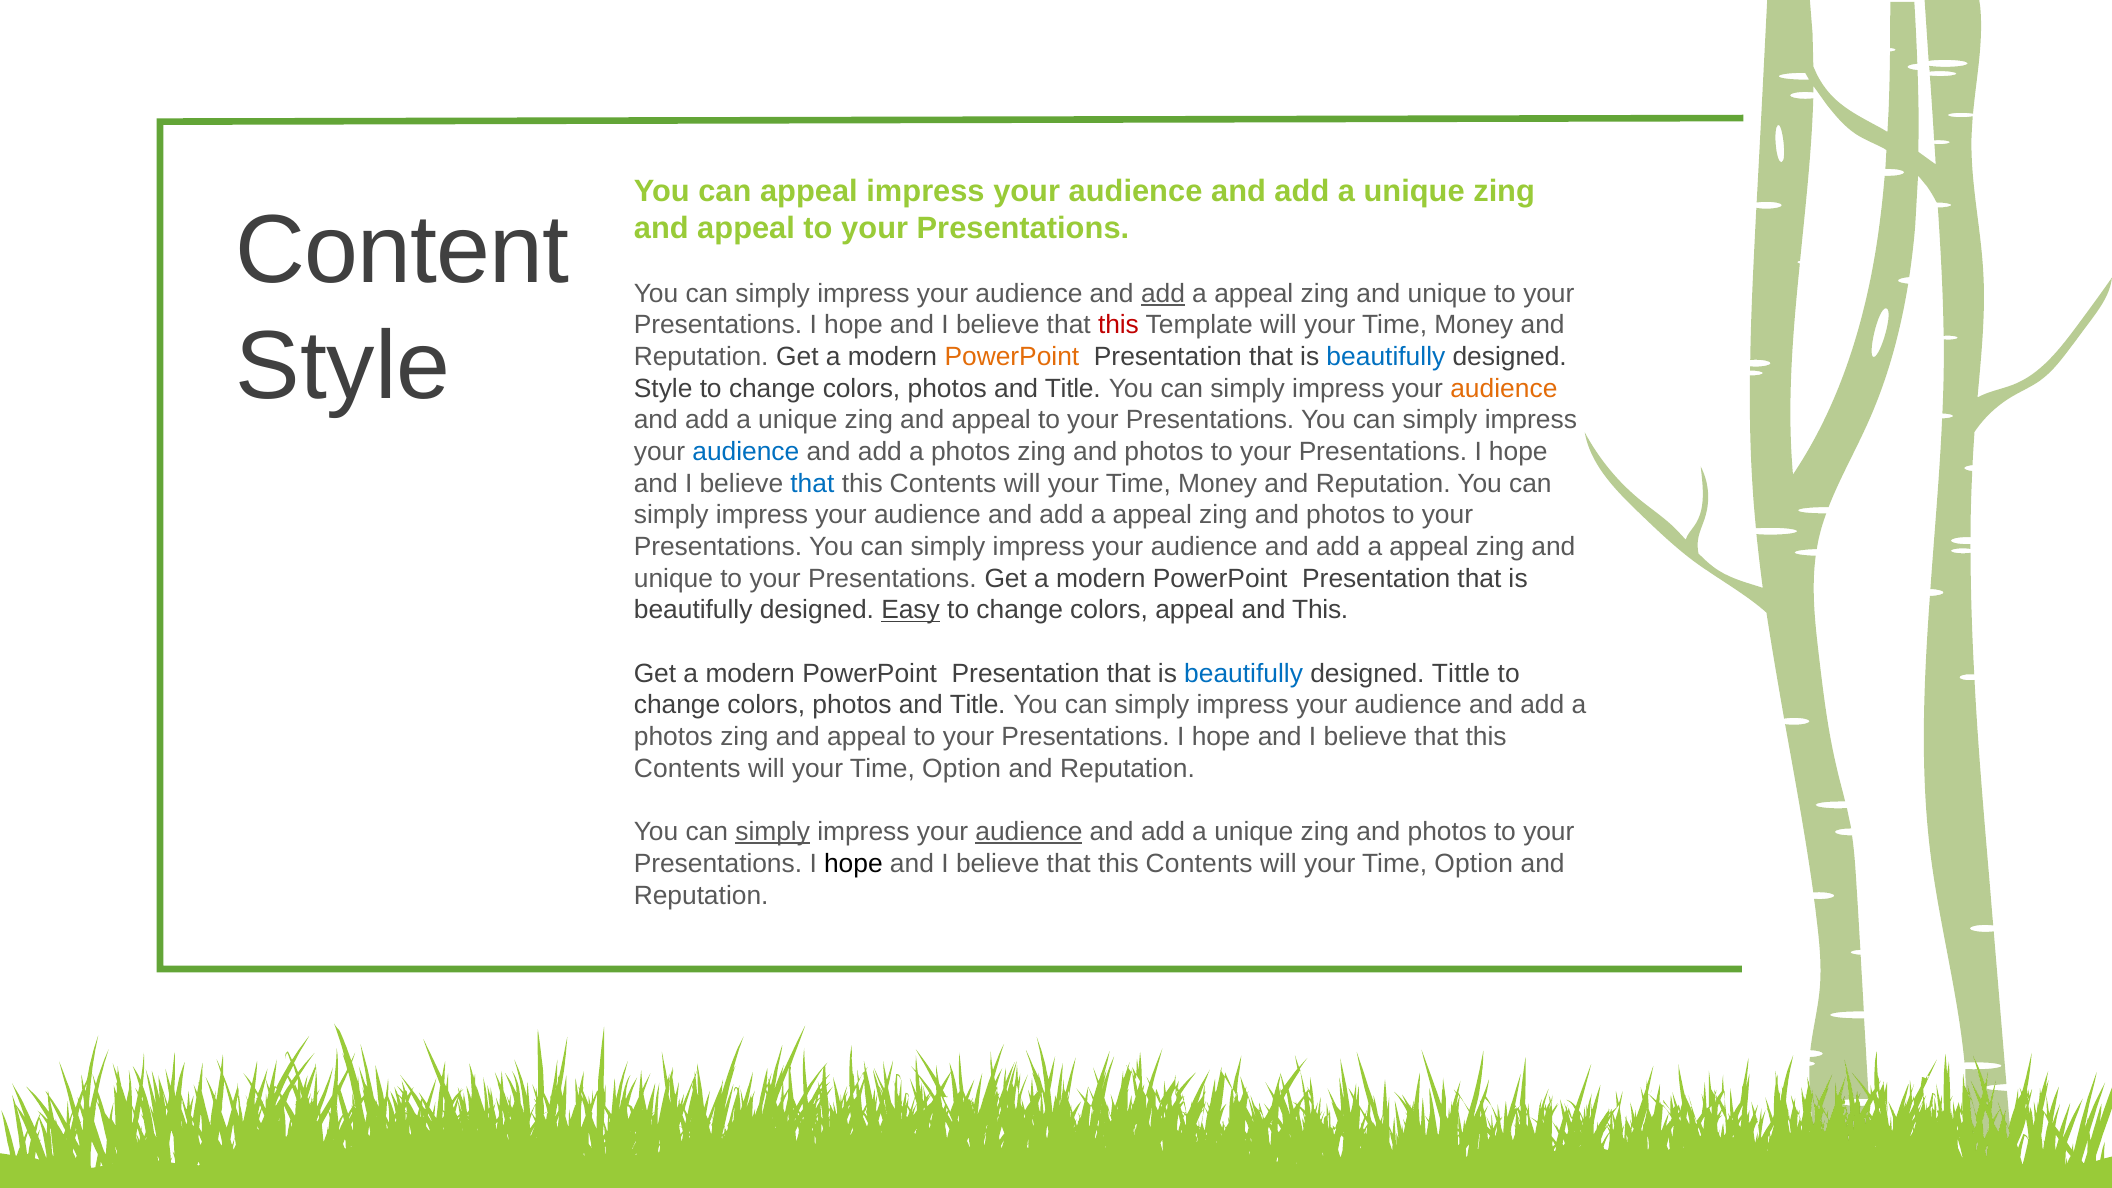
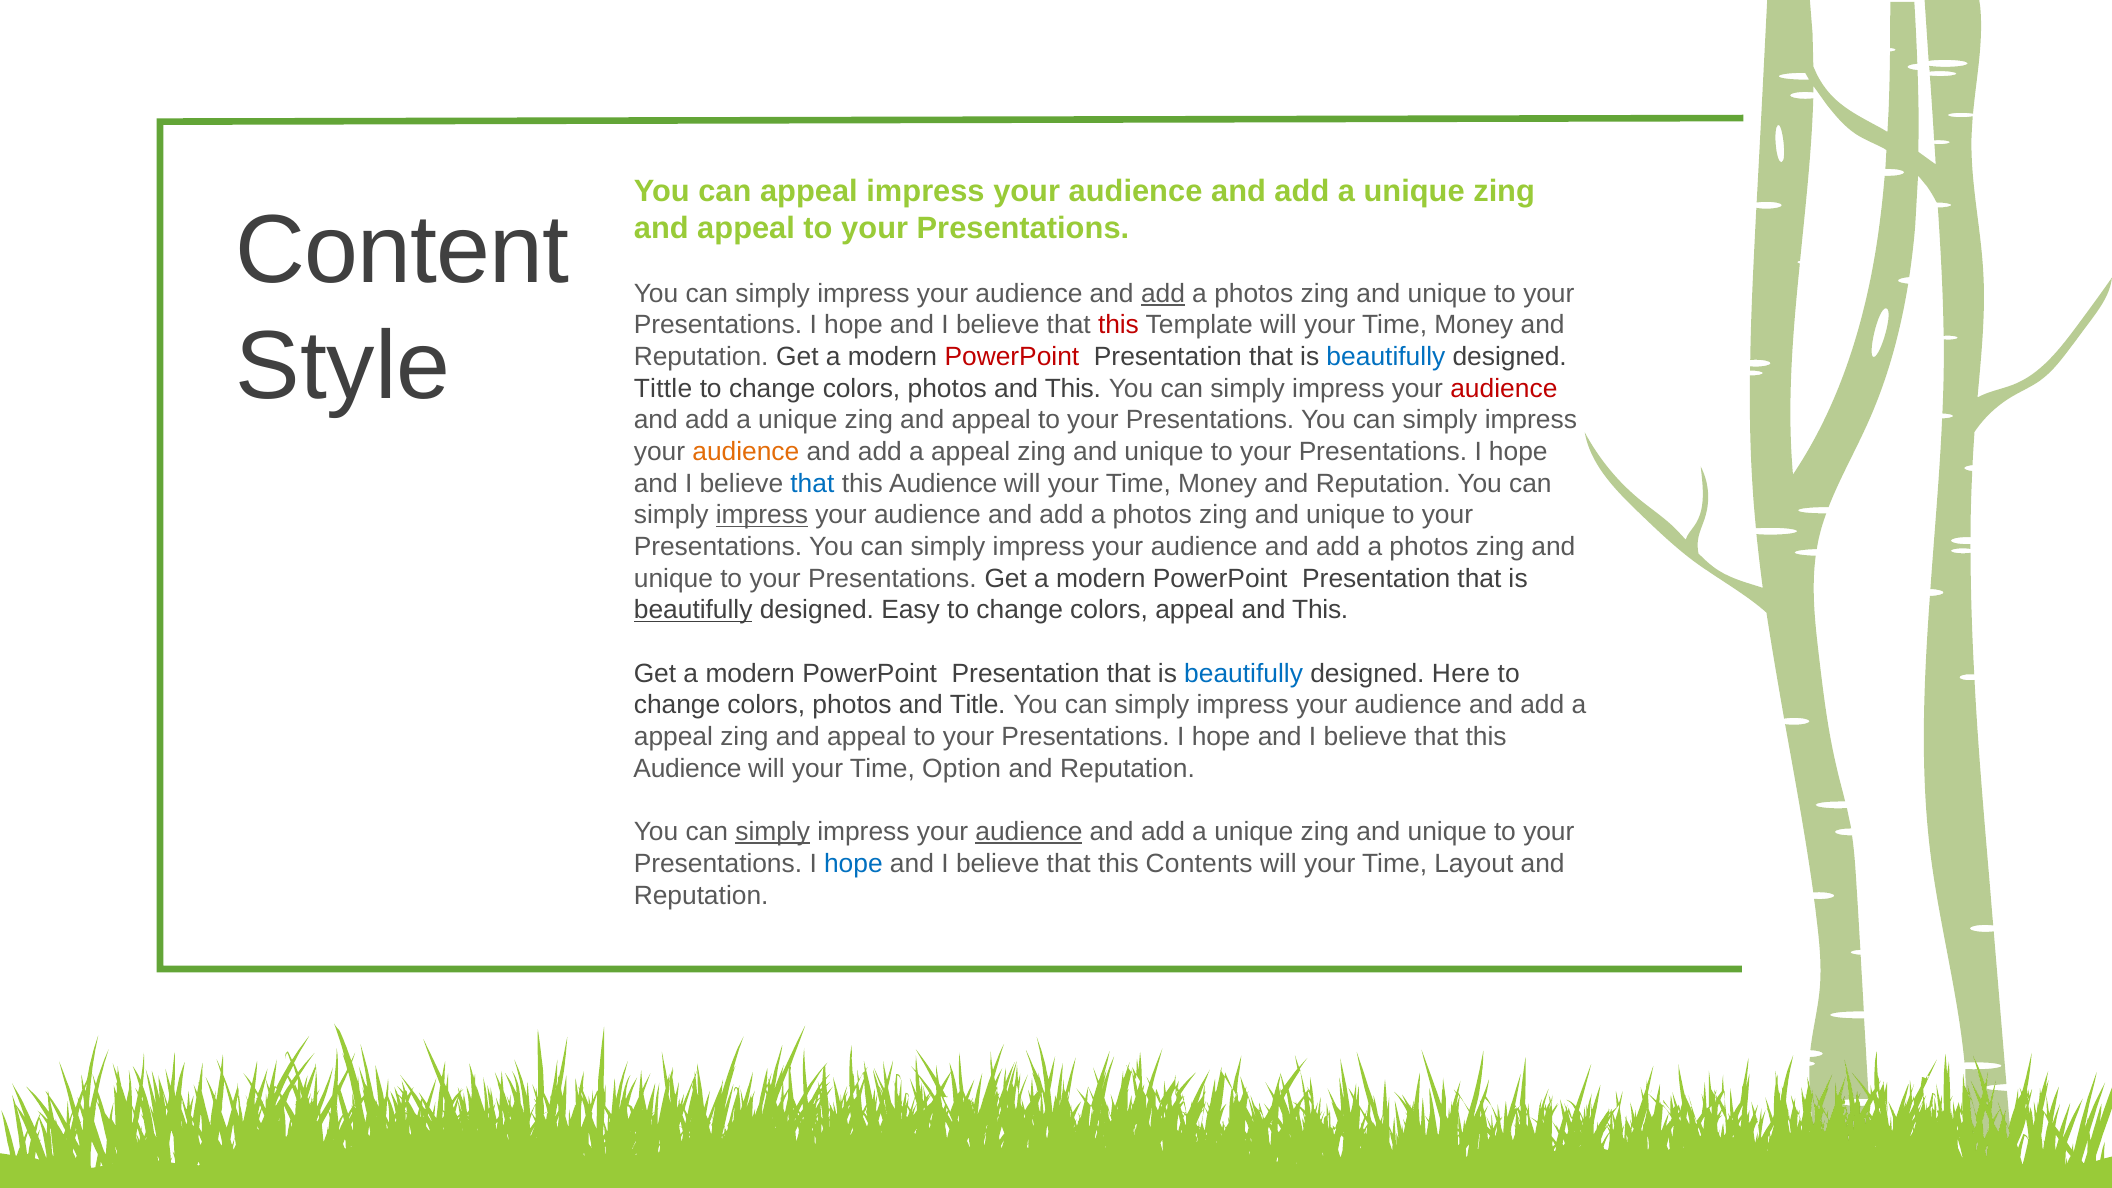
appeal at (1254, 293): appeal -> photos
PowerPoint at (1012, 357) colour: orange -> red
Style at (663, 388): Style -> Tittle
Title at (1073, 388): Title -> This
audience at (1504, 388) colour: orange -> red
audience at (746, 452) colour: blue -> orange
photos at (971, 452): photos -> appeal
photos at (1164, 452): photos -> unique
Contents at (943, 483): Contents -> Audience
impress at (762, 515) underline: none -> present
appeal at (1152, 515): appeal -> photos
photos at (1346, 515): photos -> unique
appeal at (1429, 547): appeal -> photos
beautifully at (693, 610) underline: none -> present
Easy underline: present -> none
Tittle: Tittle -> Here
photos at (673, 737): photos -> appeal
Contents at (687, 769): Contents -> Audience
unique zing and photos: photos -> unique
hope at (853, 864) colour: black -> blue
Option at (1474, 864): Option -> Layout
